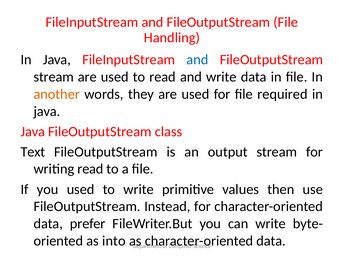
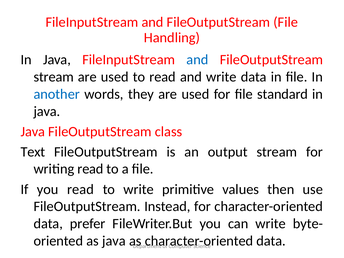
another colour: orange -> blue
required: required -> standard
you used: used -> read
as into: into -> java
